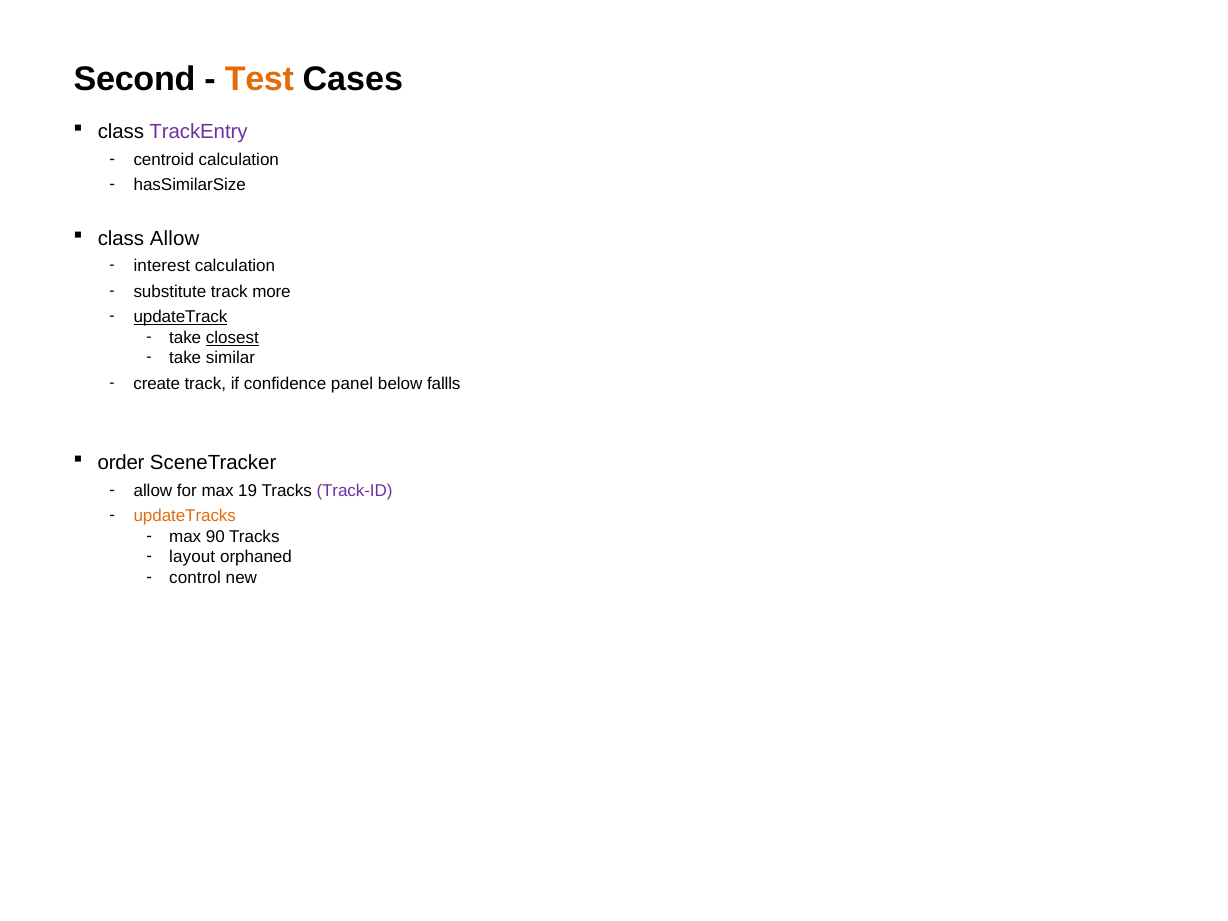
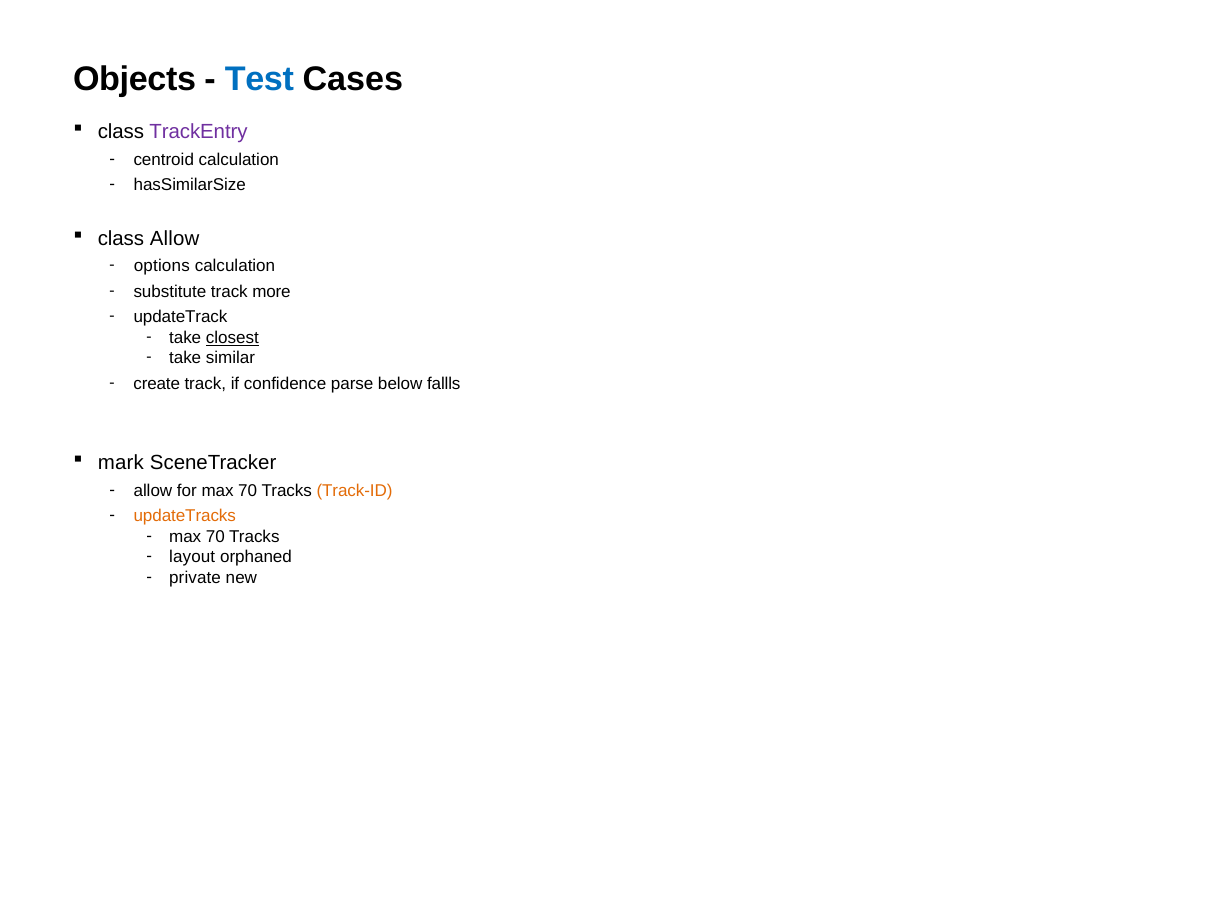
Second: Second -> Objects
Test colour: orange -> blue
interest: interest -> options
updateTrack underline: present -> none
panel: panel -> parse
order: order -> mark
for max 19: 19 -> 70
Track-ID colour: purple -> orange
90 at (215, 537): 90 -> 70
control: control -> private
